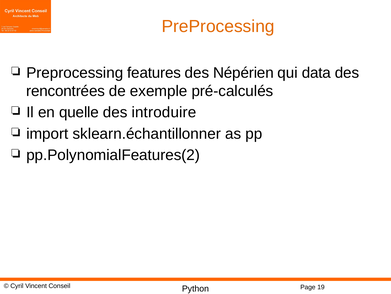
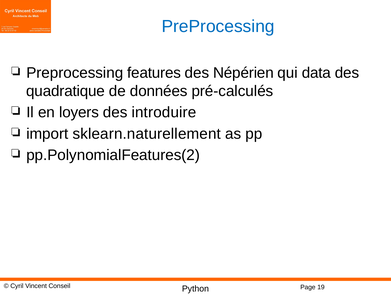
PreProcessing at (218, 26) colour: orange -> blue
rencontrées: rencontrées -> quadratique
exemple: exemple -> données
quelle: quelle -> loyers
sklearn.échantillonner: sklearn.échantillonner -> sklearn.naturellement
